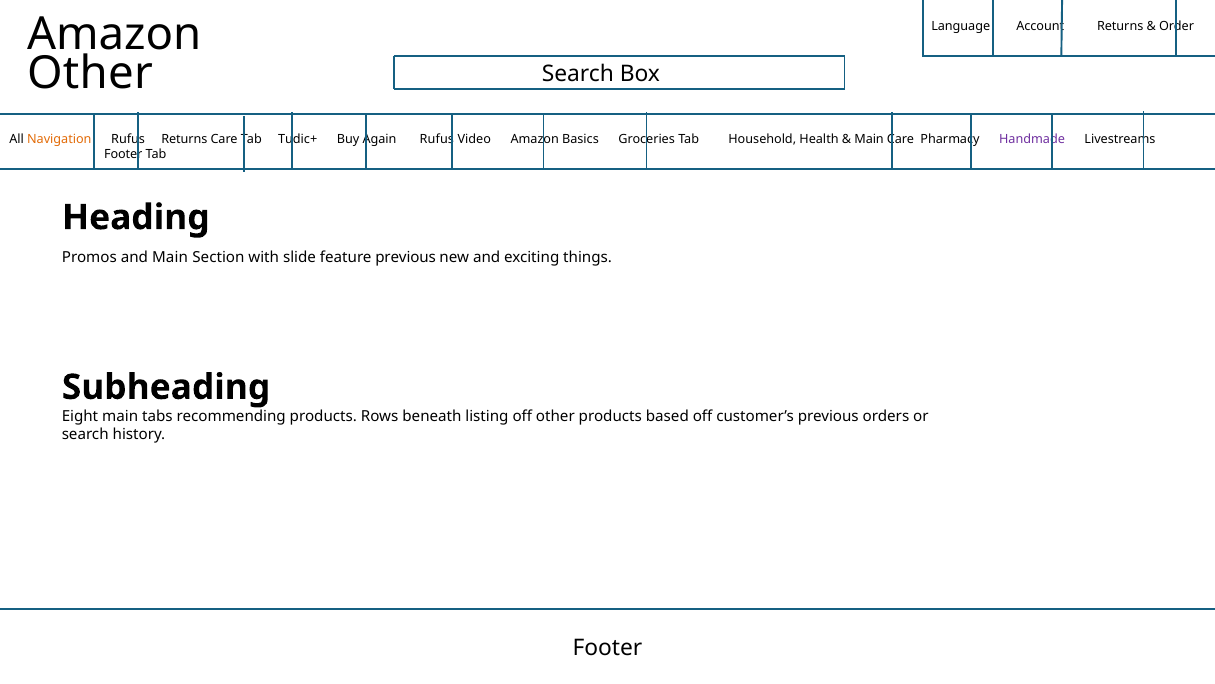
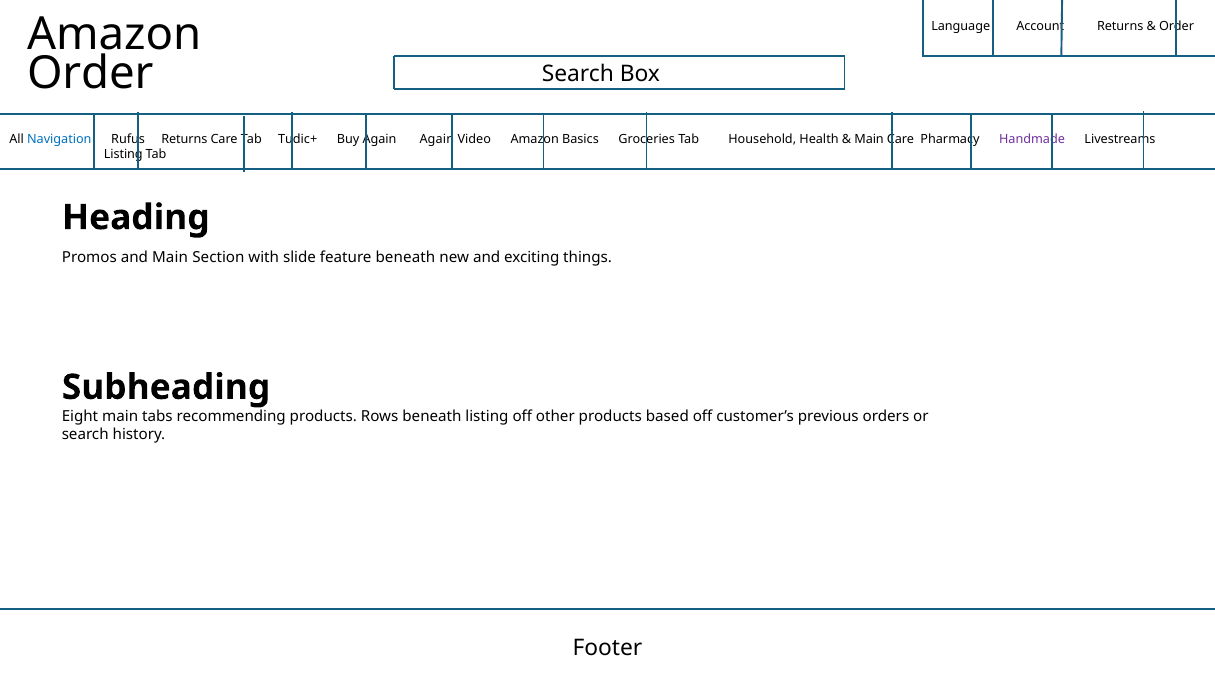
Other at (90, 74): Other -> Order
Navigation colour: orange -> blue
Again Rufus: Rufus -> Again
Footer at (123, 154): Footer -> Listing
feature previous: previous -> beneath
